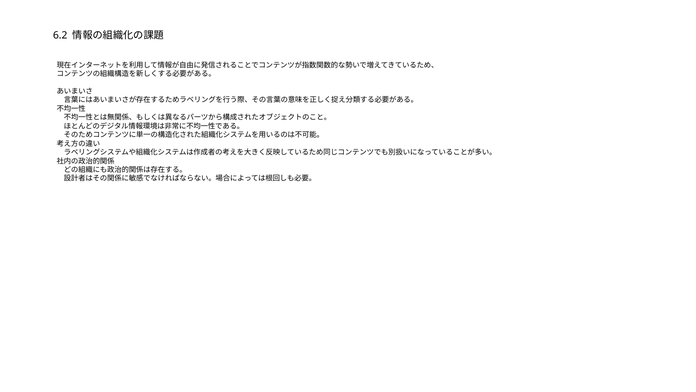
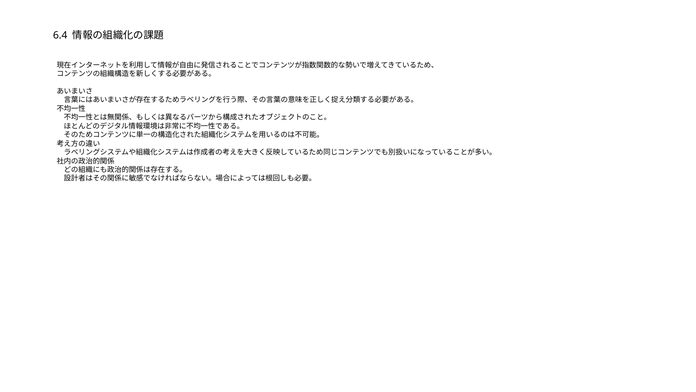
6.2: 6.2 -> 6.4
